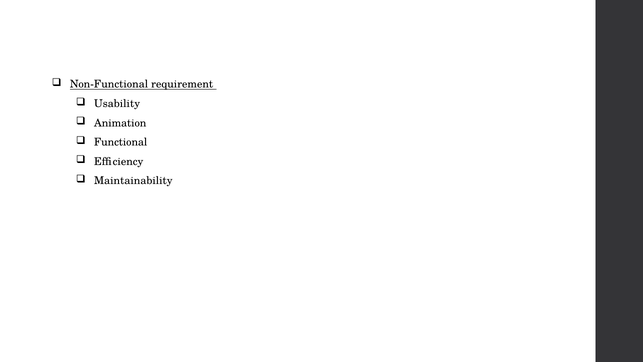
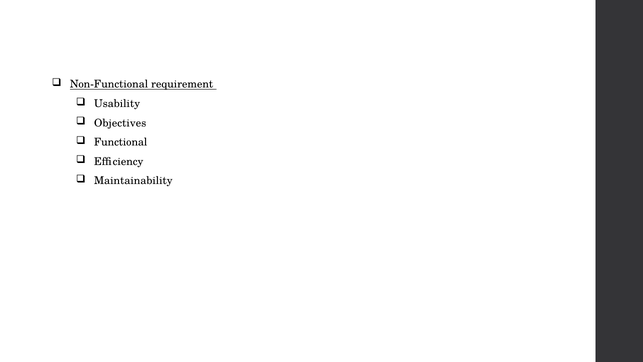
Animation: Animation -> Objectives
